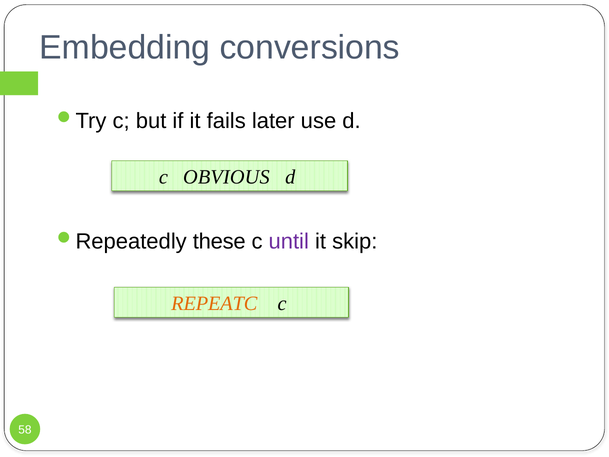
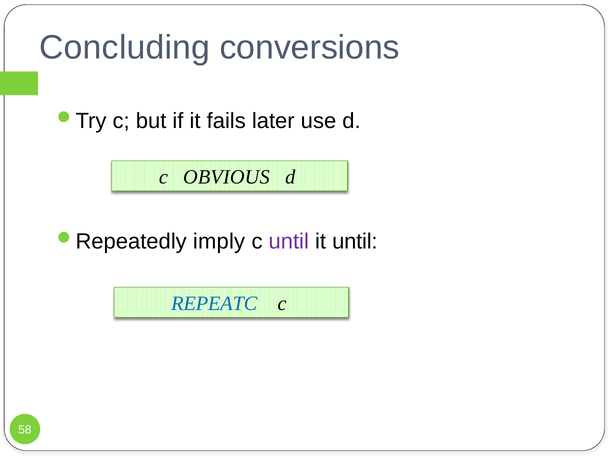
Embedding: Embedding -> Concluding
these: these -> imply
it skip: skip -> until
REPEATC colour: orange -> blue
